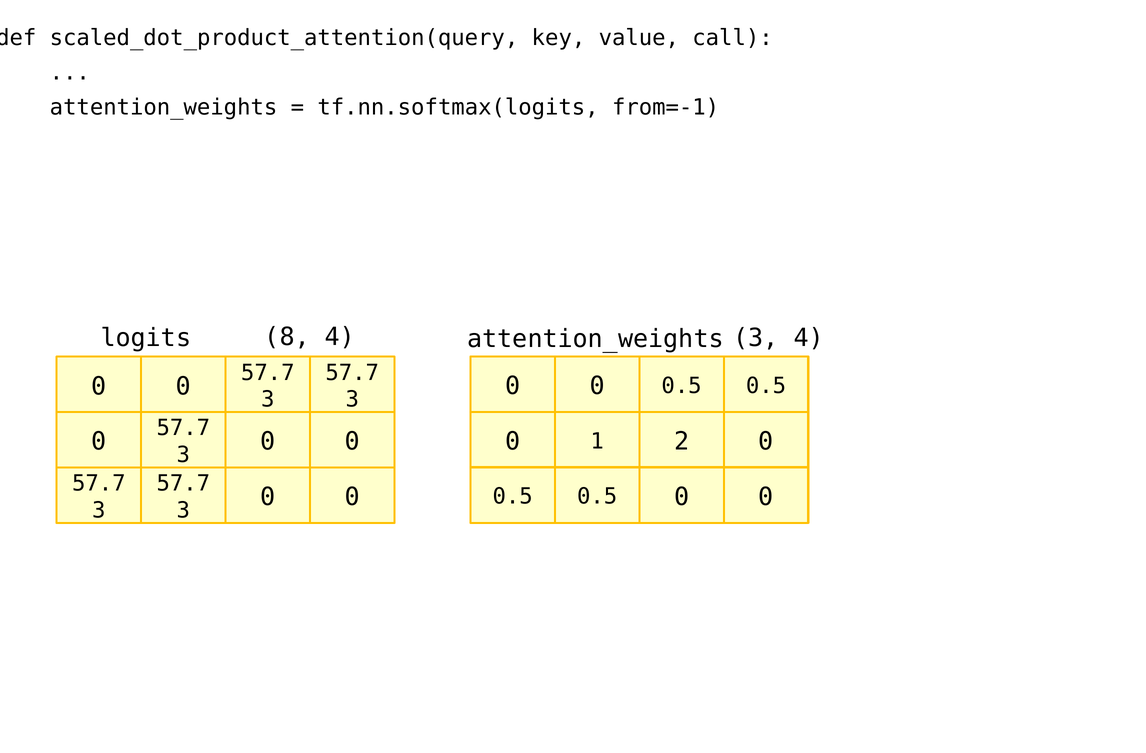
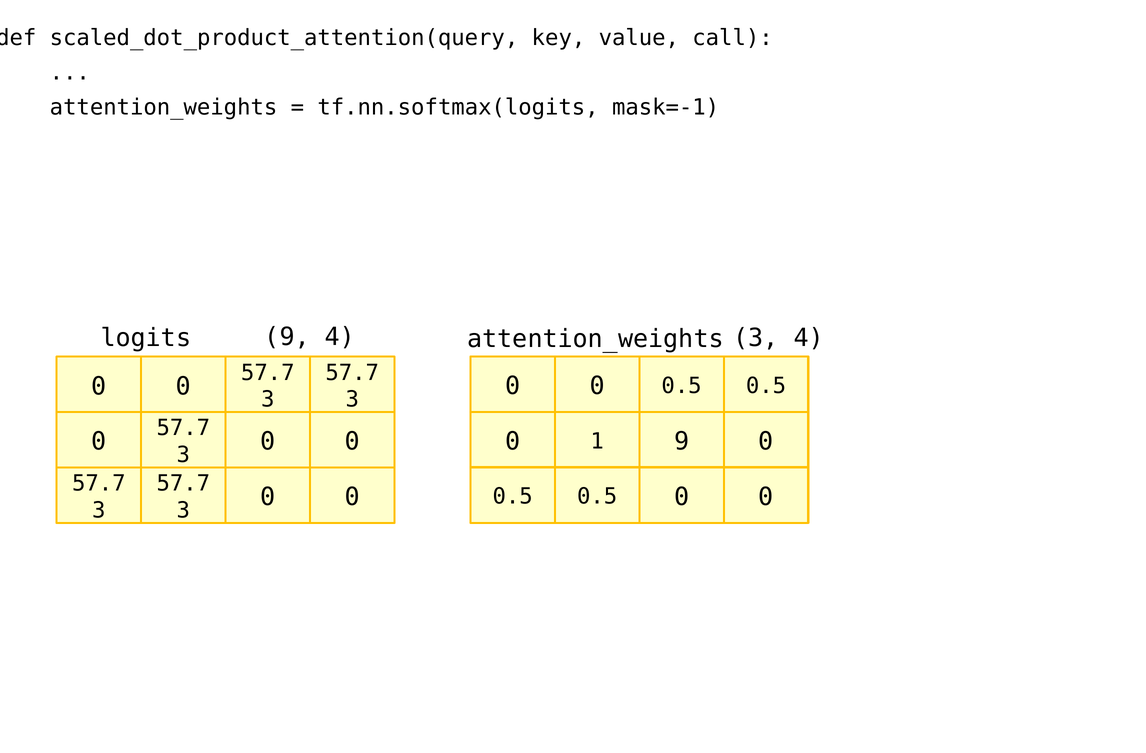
from=-1: from=-1 -> mask=-1
8 at (287, 337): 8 -> 9
1 2: 2 -> 9
